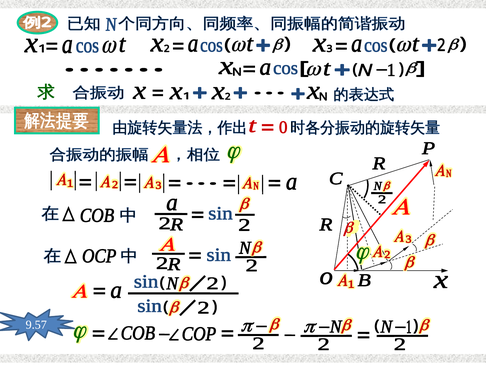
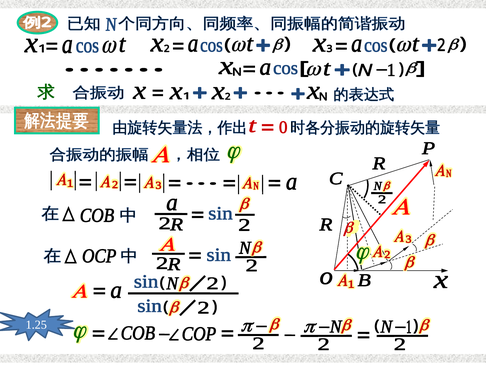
9.57: 9.57 -> 1.25
